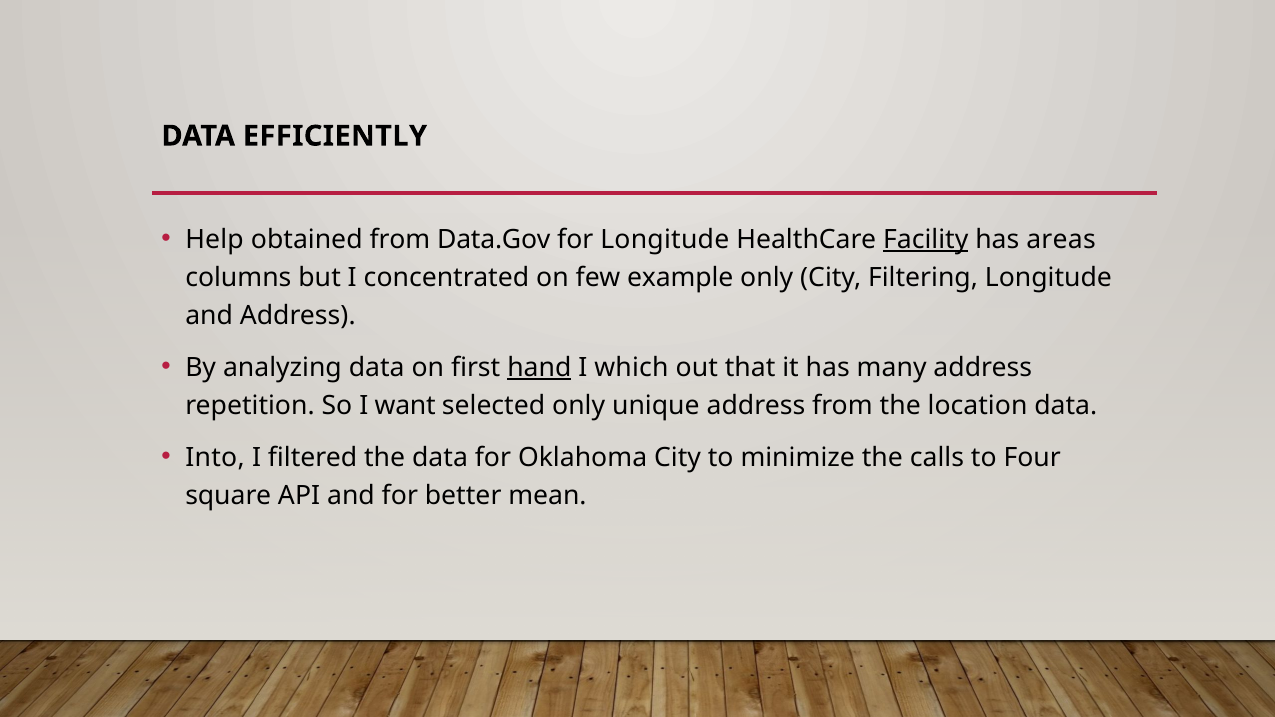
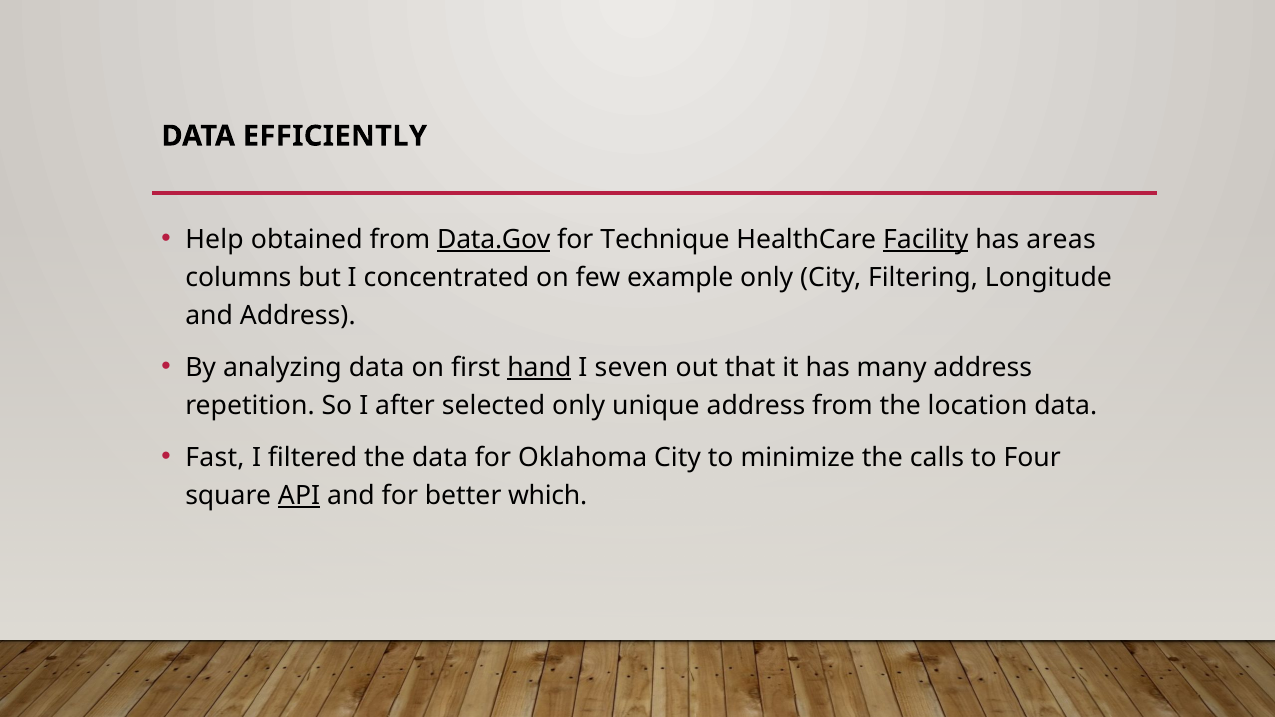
Data.Gov underline: none -> present
for Longitude: Longitude -> Technique
which: which -> seven
want: want -> after
Into: Into -> Fast
API underline: none -> present
mean: mean -> which
